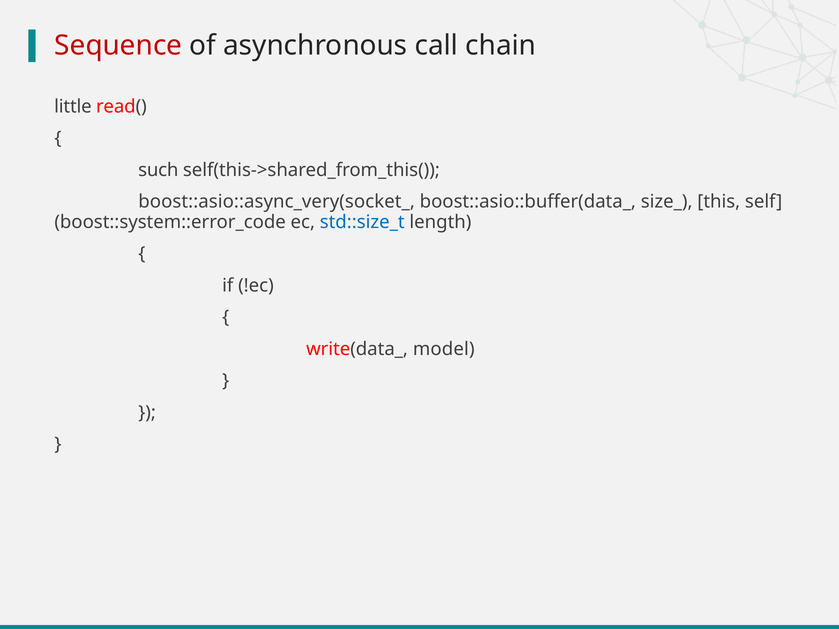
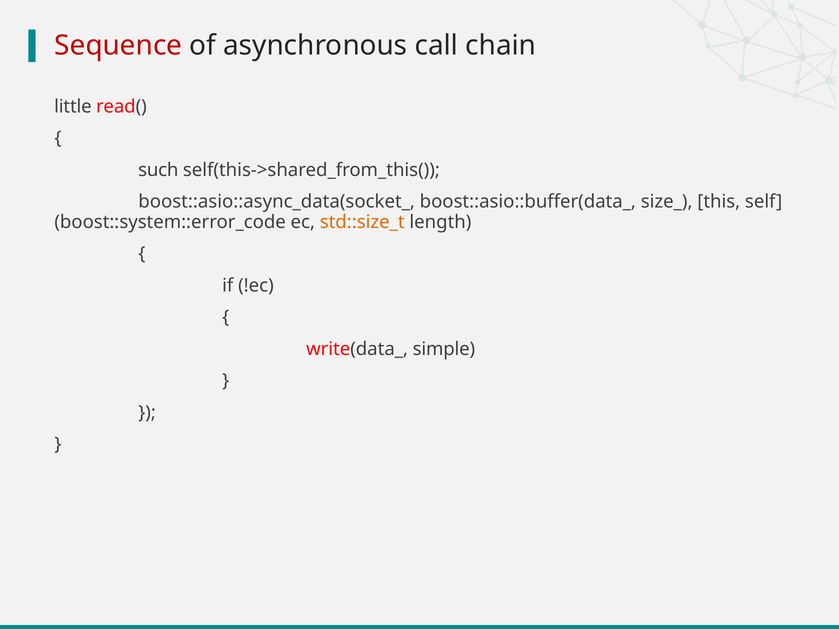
boost::asio::async_very(socket_: boost::asio::async_very(socket_ -> boost::asio::async_data(socket_
std::size_t colour: blue -> orange
model: model -> simple
